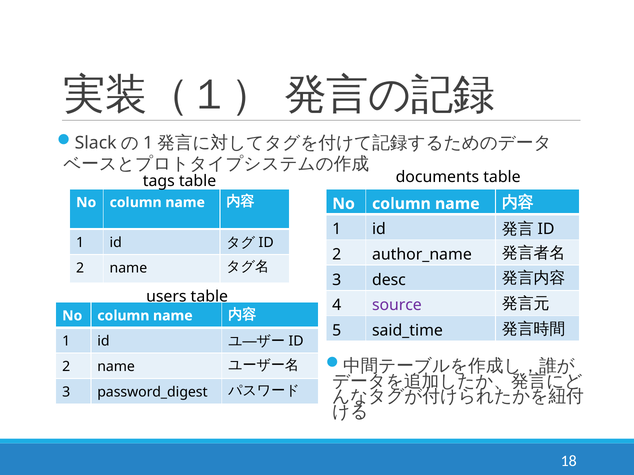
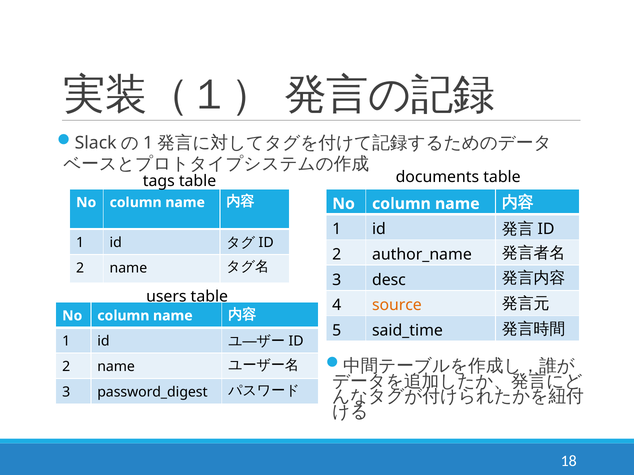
source colour: purple -> orange
